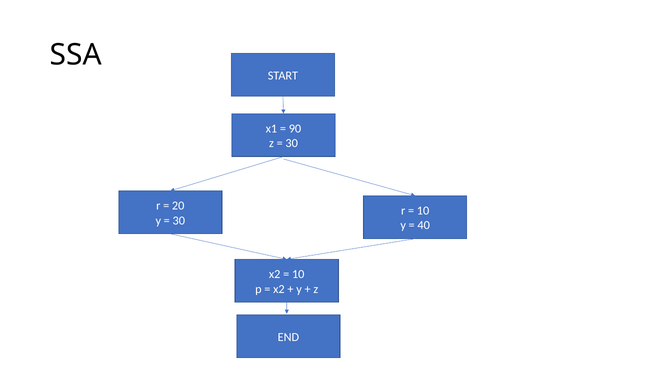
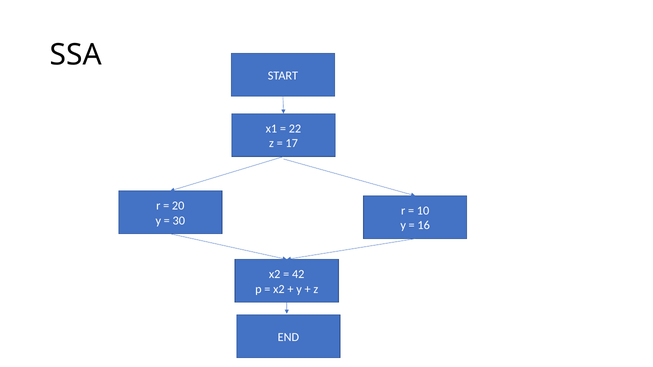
90: 90 -> 22
30 at (292, 143): 30 -> 17
40: 40 -> 16
10 at (298, 275): 10 -> 42
